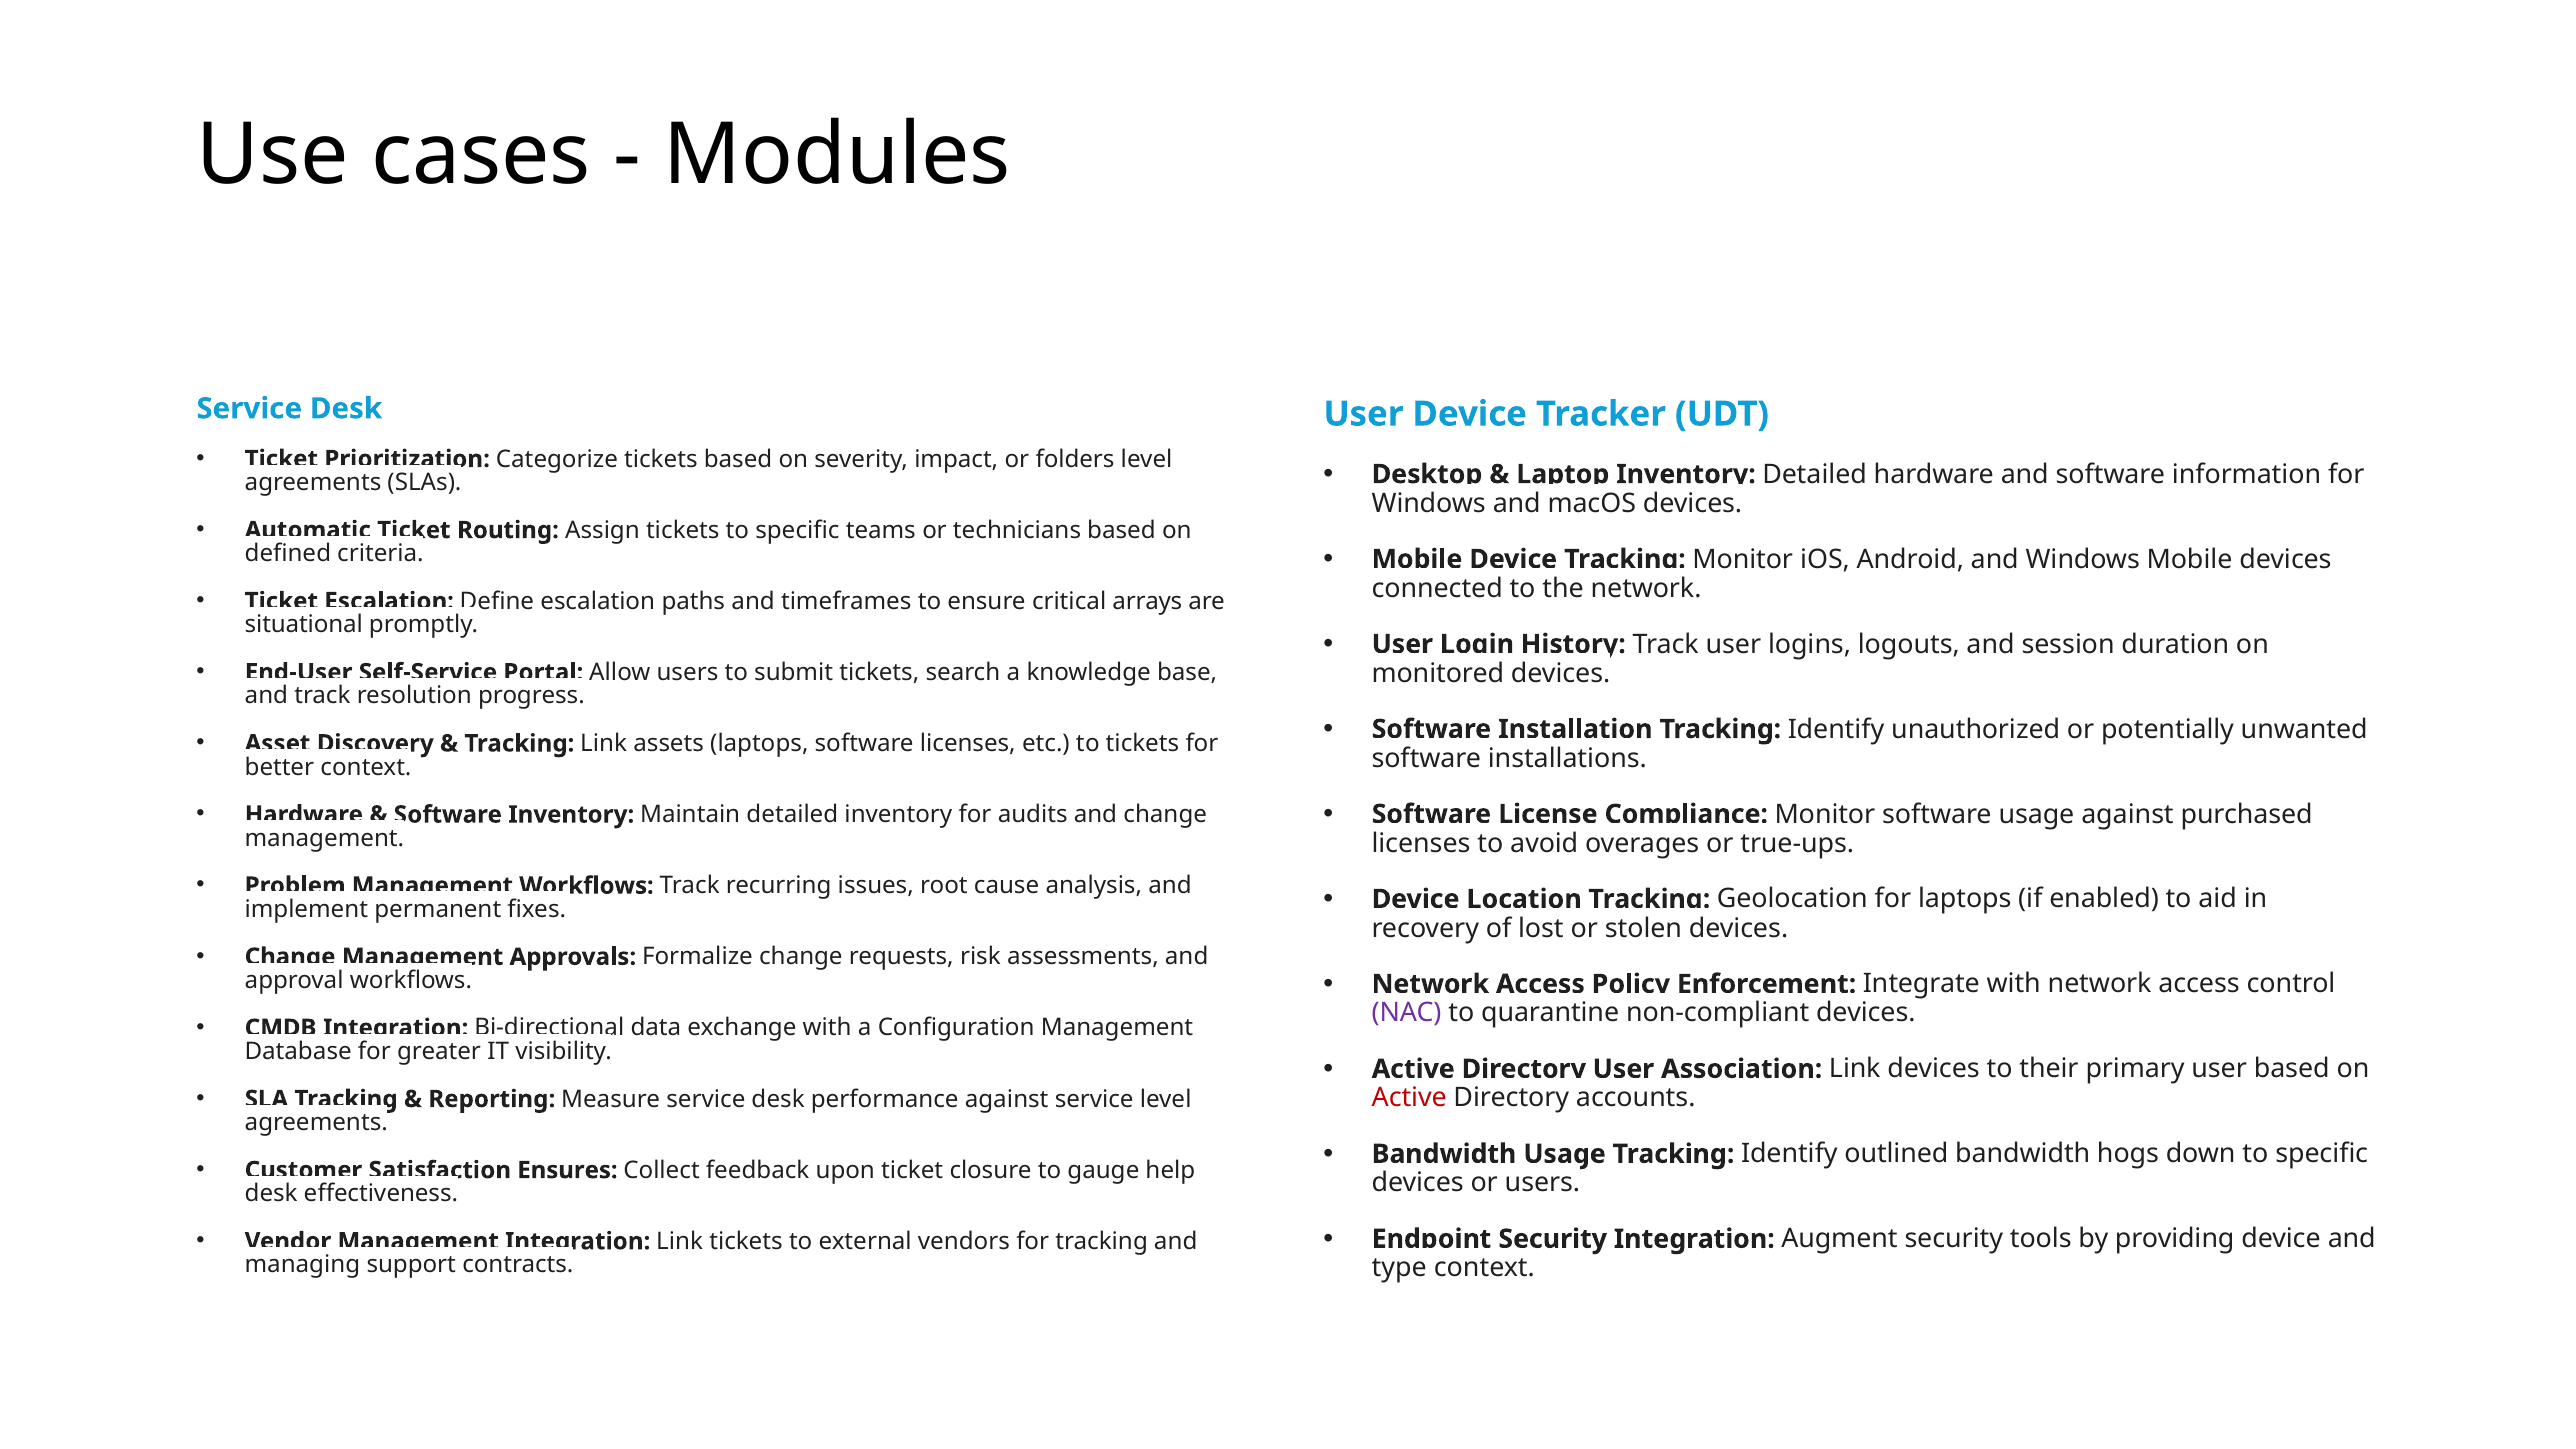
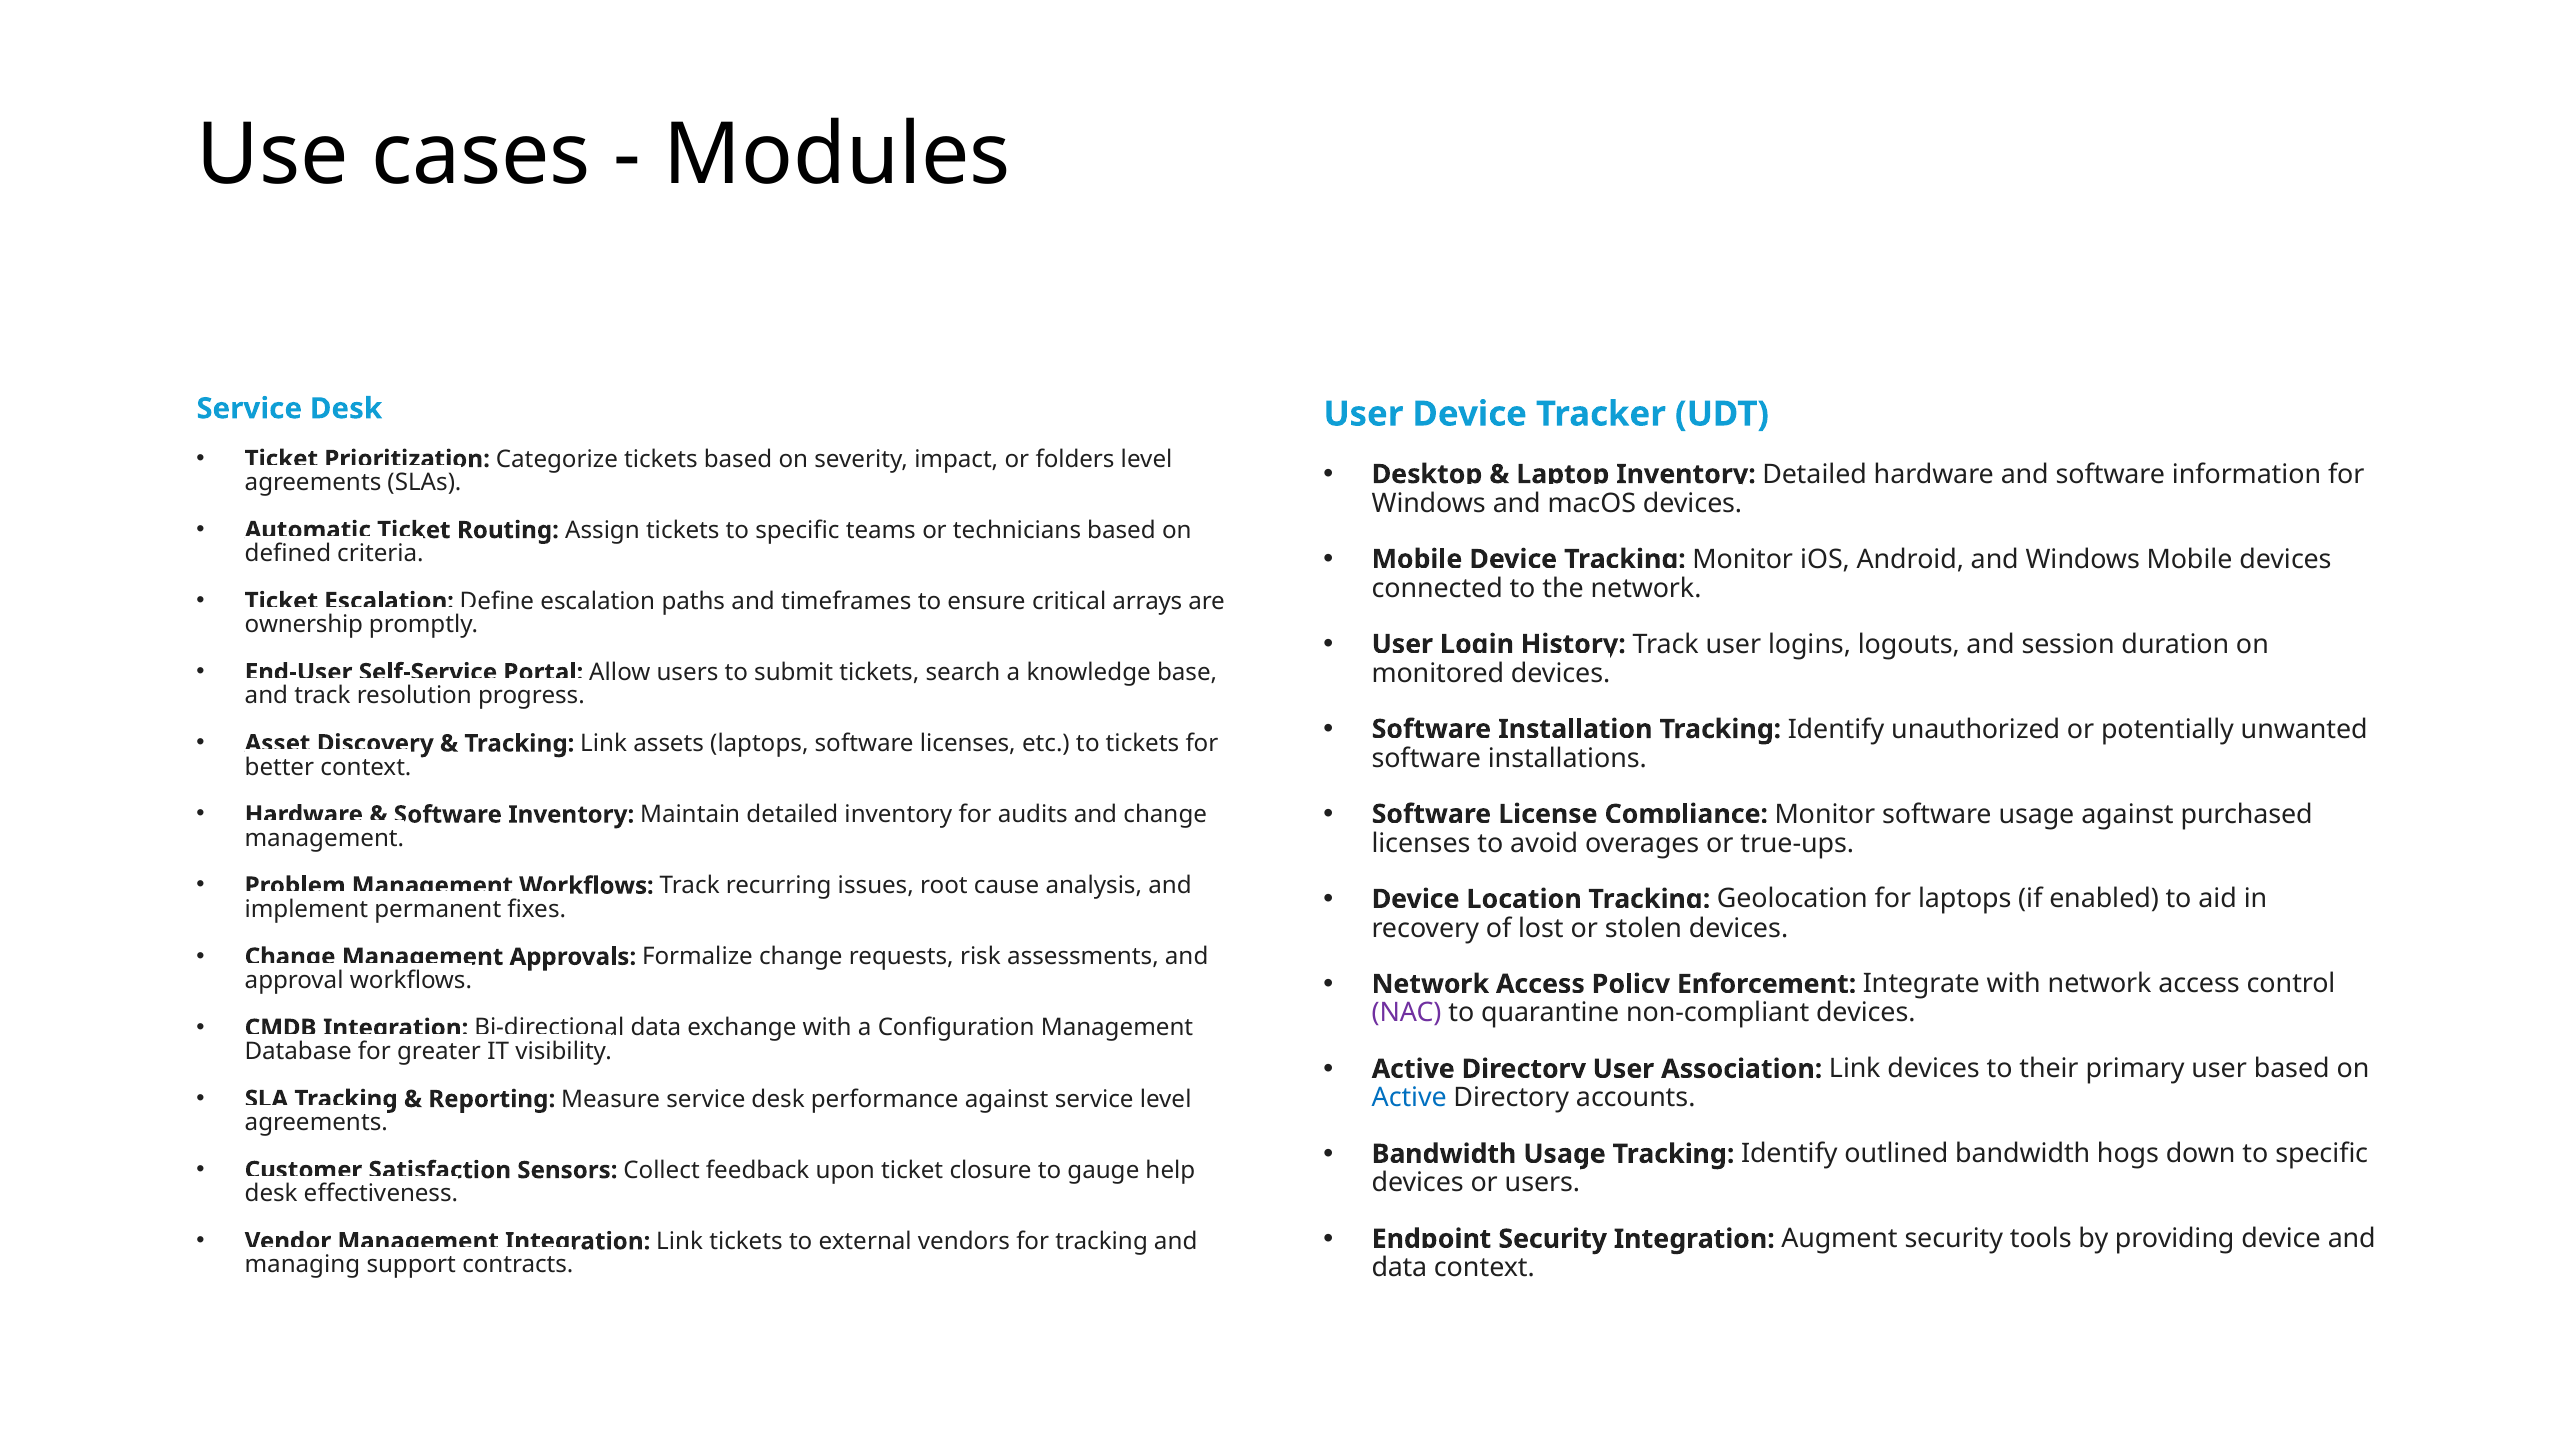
situational: situational -> ownership
Active at (1409, 1098) colour: red -> blue
Ensures: Ensures -> Sensors
type at (1399, 1268): type -> data
